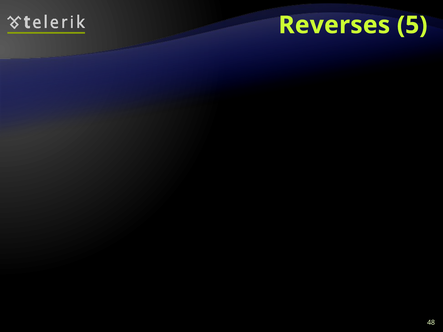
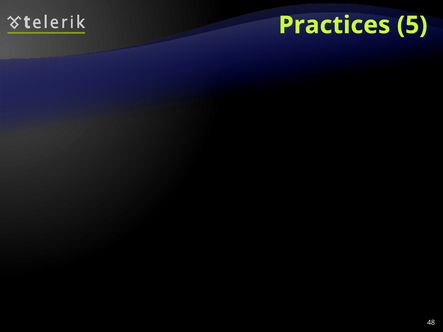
Reverses at (334, 25): Reverses -> Practices
